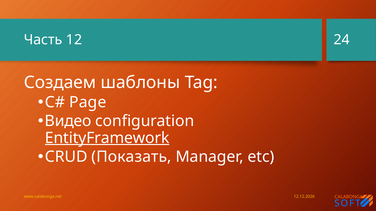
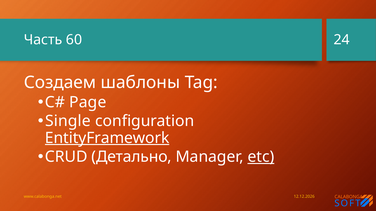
12: 12 -> 60
Видео: Видео -> Single
Показать: Показать -> Детально
etc underline: none -> present
